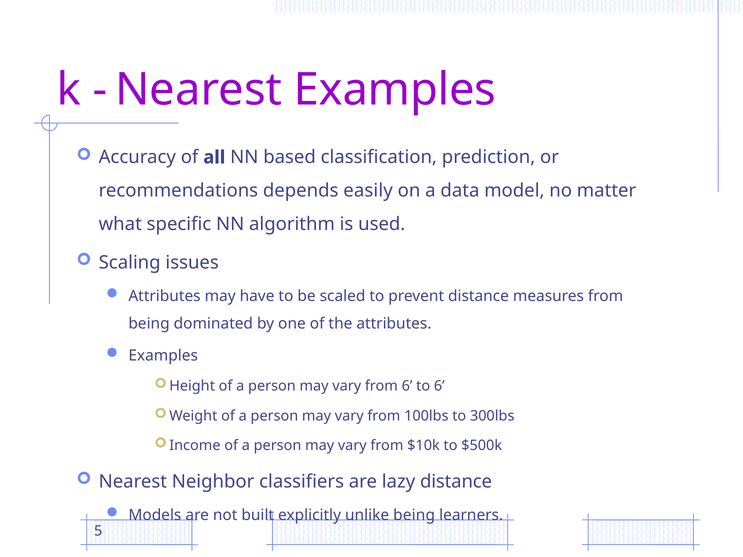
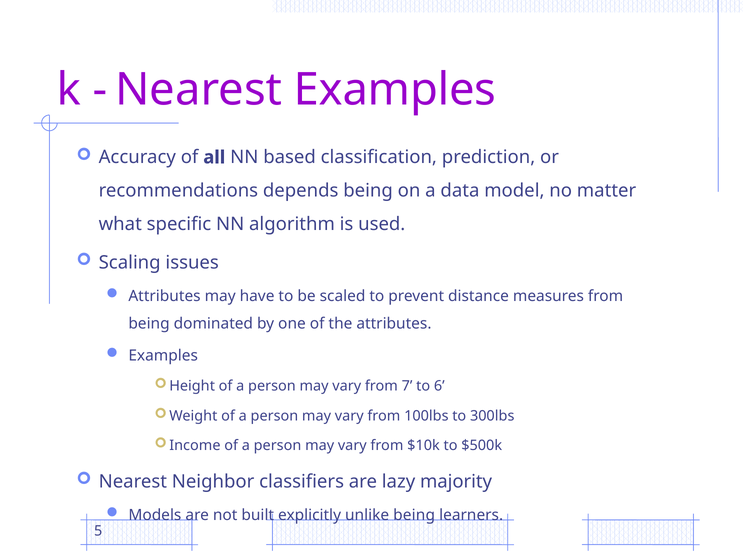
depends easily: easily -> being
from 6: 6 -> 7
lazy distance: distance -> majority
